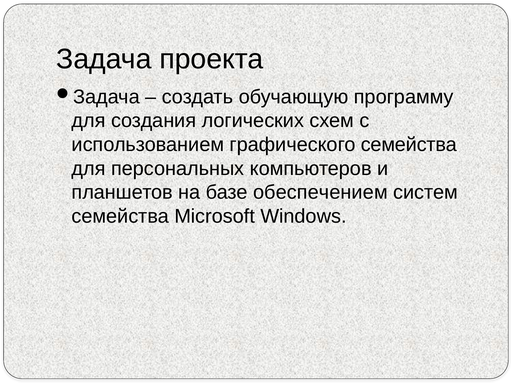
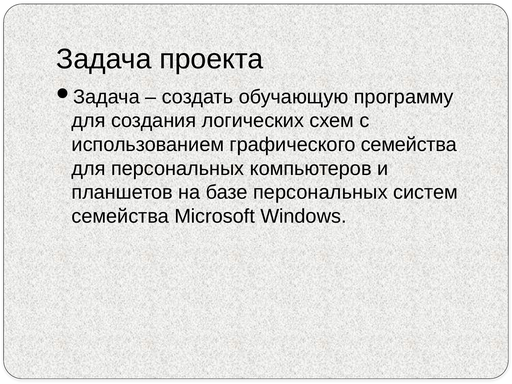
базе обеспечением: обеспечением -> персональных
